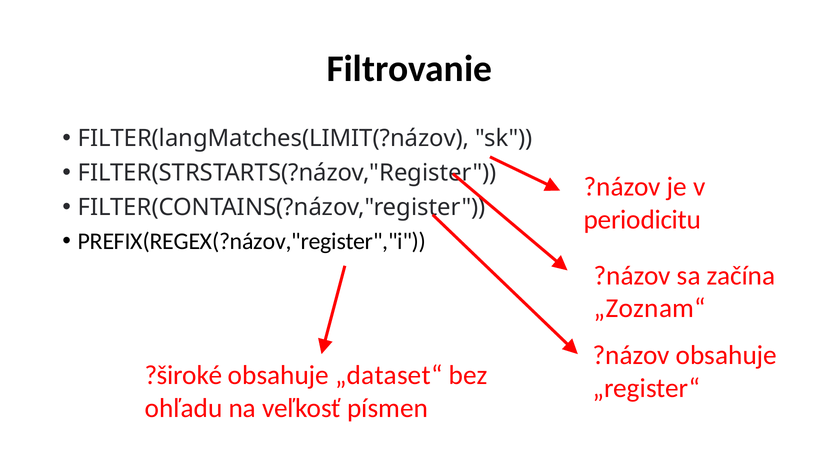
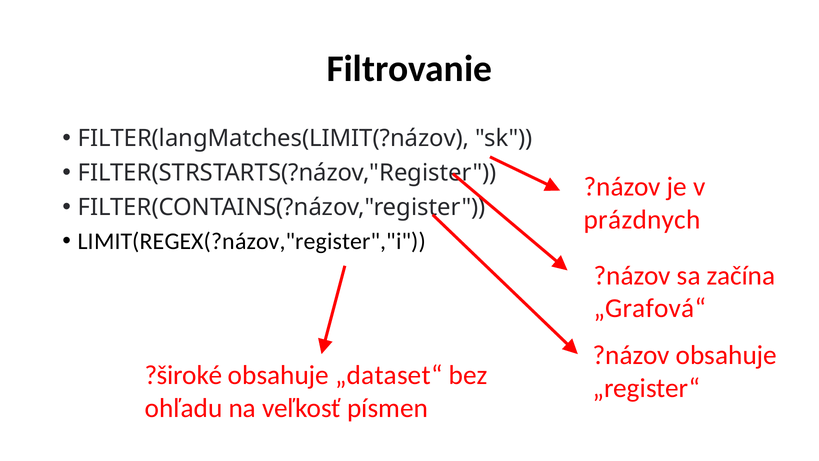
periodicitu: periodicitu -> prázdnych
PREFIX(REGEX(?názov,"register","i: PREFIX(REGEX(?názov,"register","i -> LIMIT(REGEX(?názov,"register","i
„Zoznam“: „Zoznam“ -> „Grafová“
